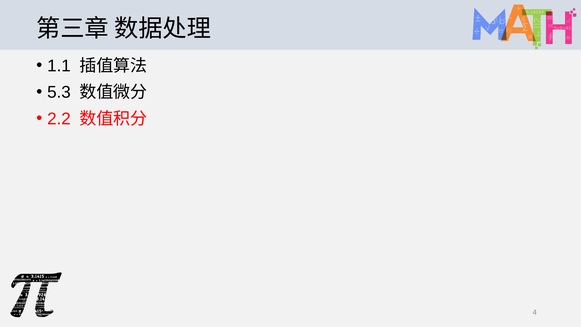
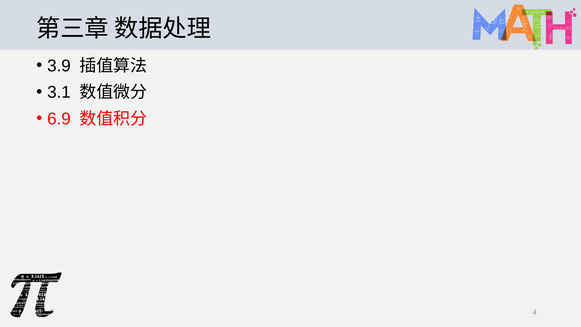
1.1: 1.1 -> 3.9
5.3: 5.3 -> 3.1
2.2: 2.2 -> 6.9
